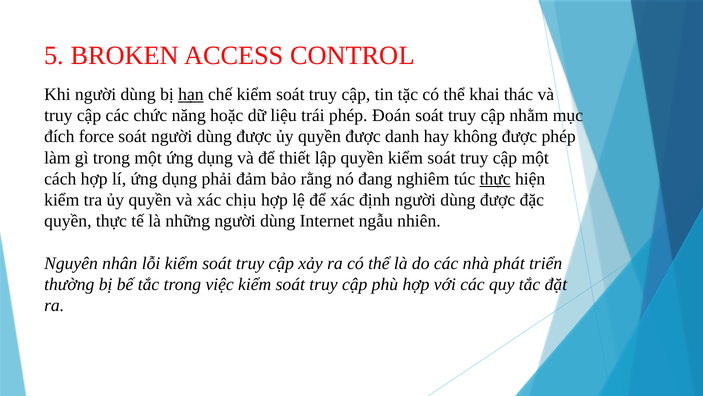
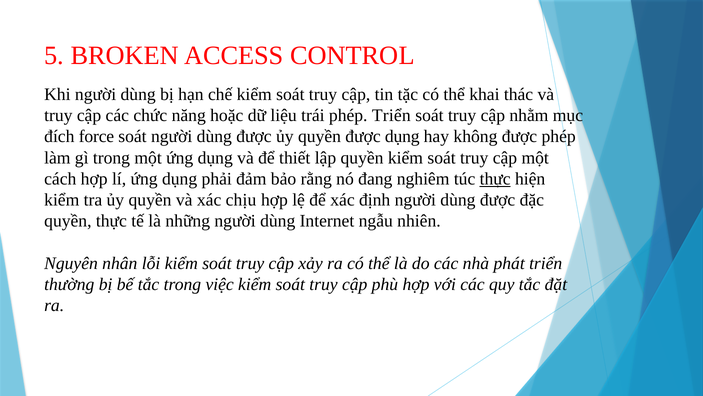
hạn underline: present -> none
phép Đoán: Đoán -> Triển
được danh: danh -> dụng
